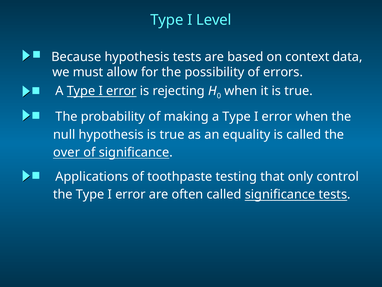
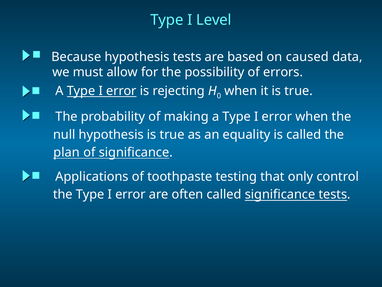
context: context -> caused
over: over -> plan
